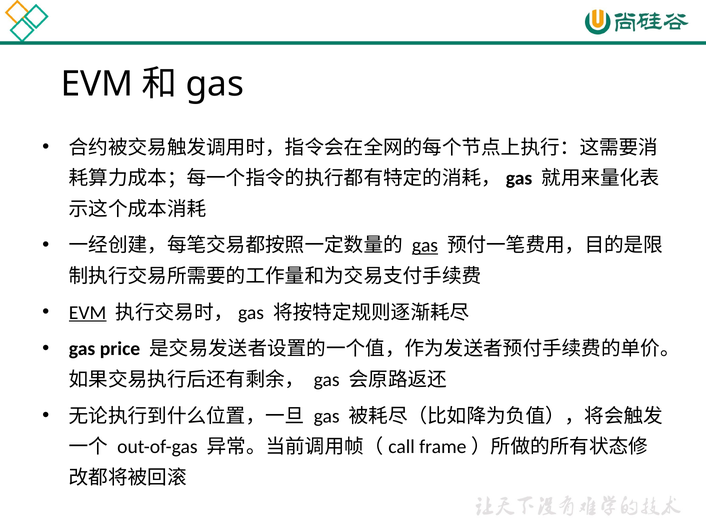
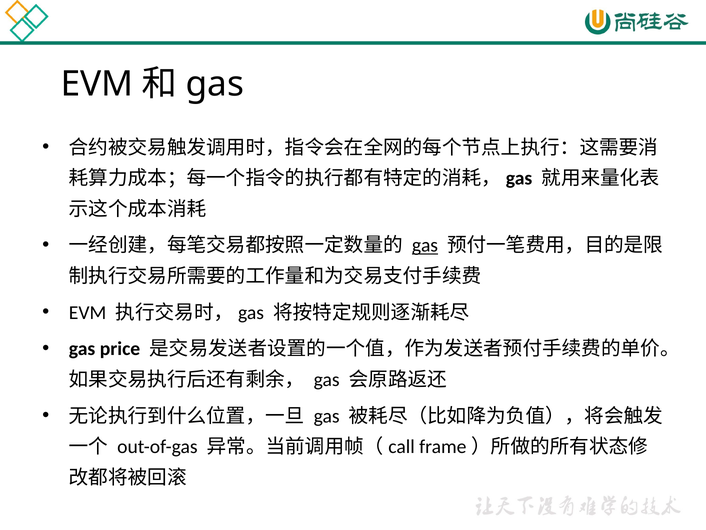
EVM at (88, 312) underline: present -> none
